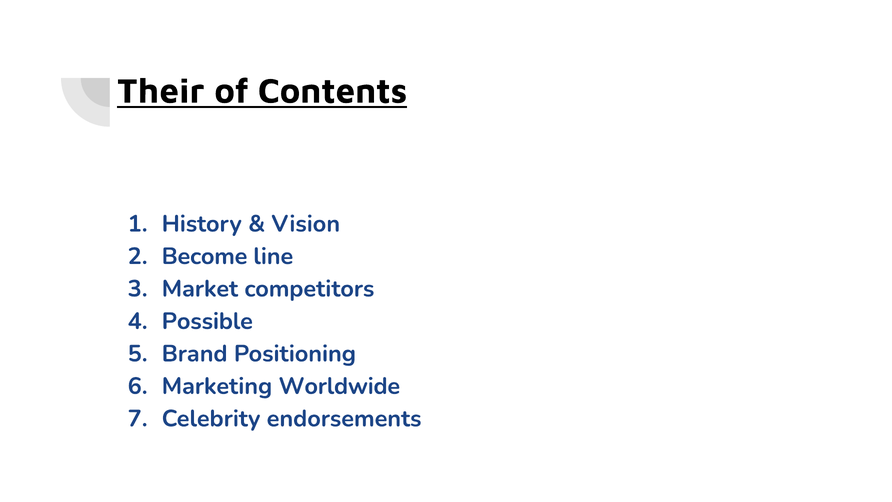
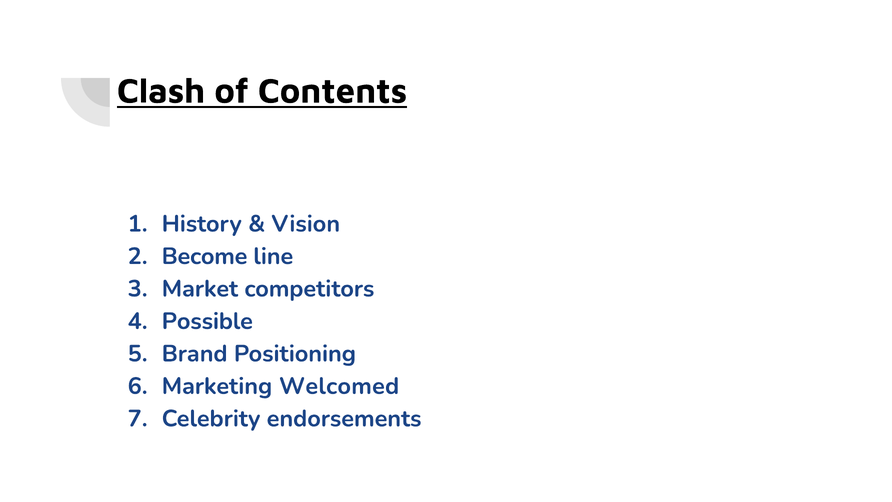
Their: Their -> Clash
Worldwide: Worldwide -> Welcomed
